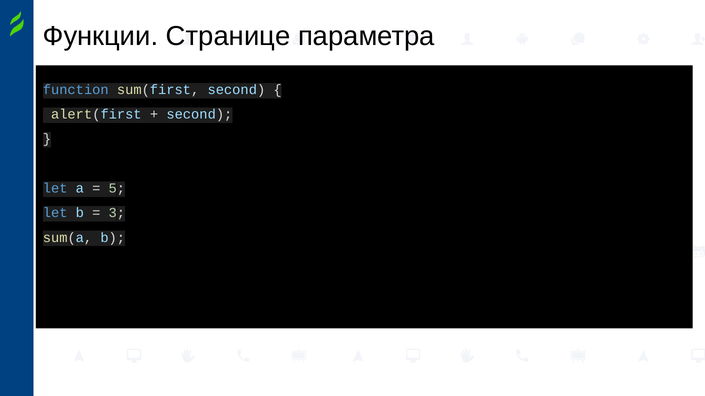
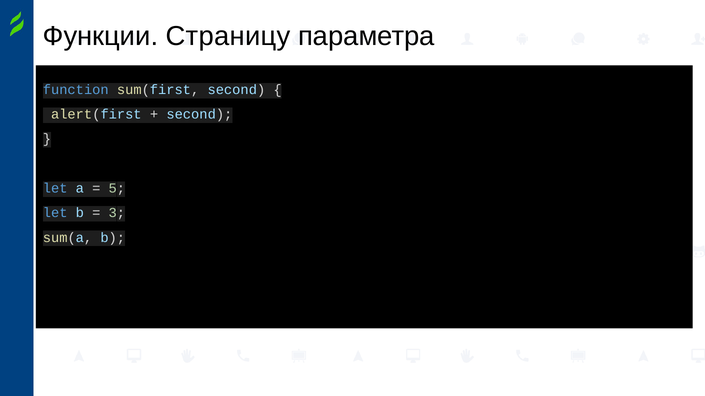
Странице: Странице -> Страницу
